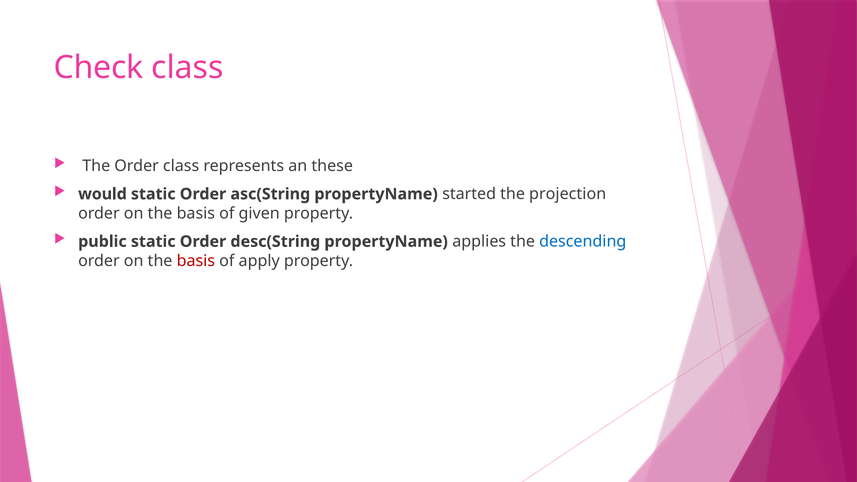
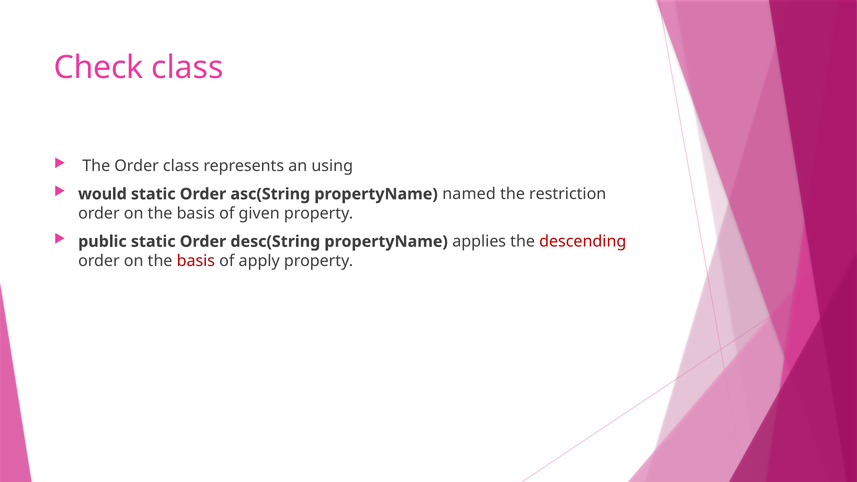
these: these -> using
started: started -> named
projection: projection -> restriction
descending colour: blue -> red
